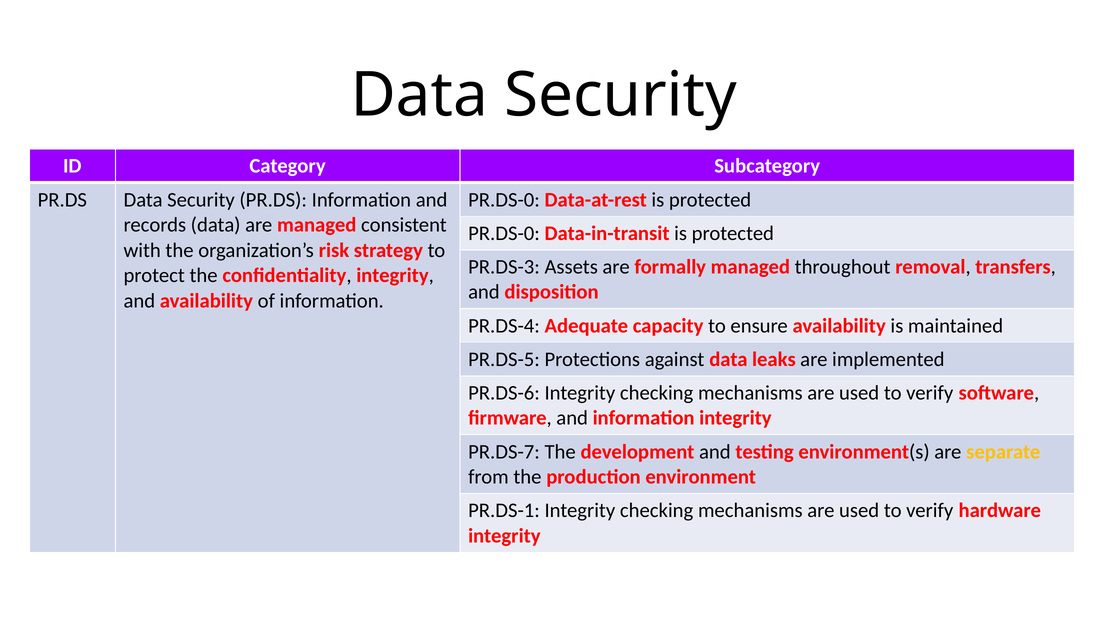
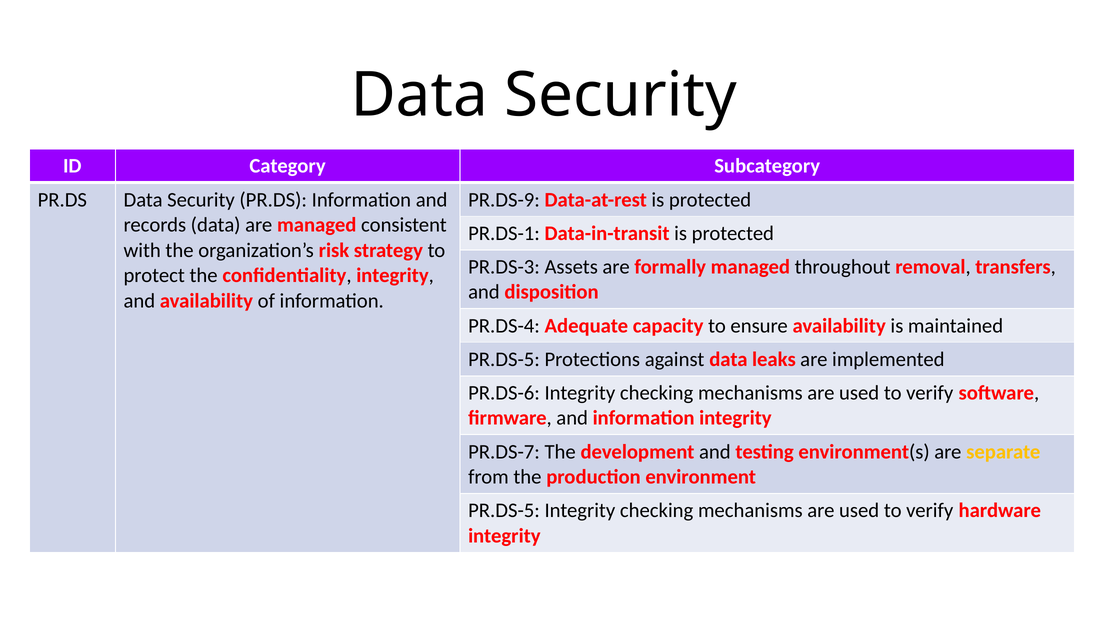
PR.DS-0 at (504, 200): PR.DS-0 -> PR.DS-9
PR.DS-0 at (504, 233): PR.DS-0 -> PR.DS-1
PR.DS-1 at (504, 511): PR.DS-1 -> PR.DS-5
